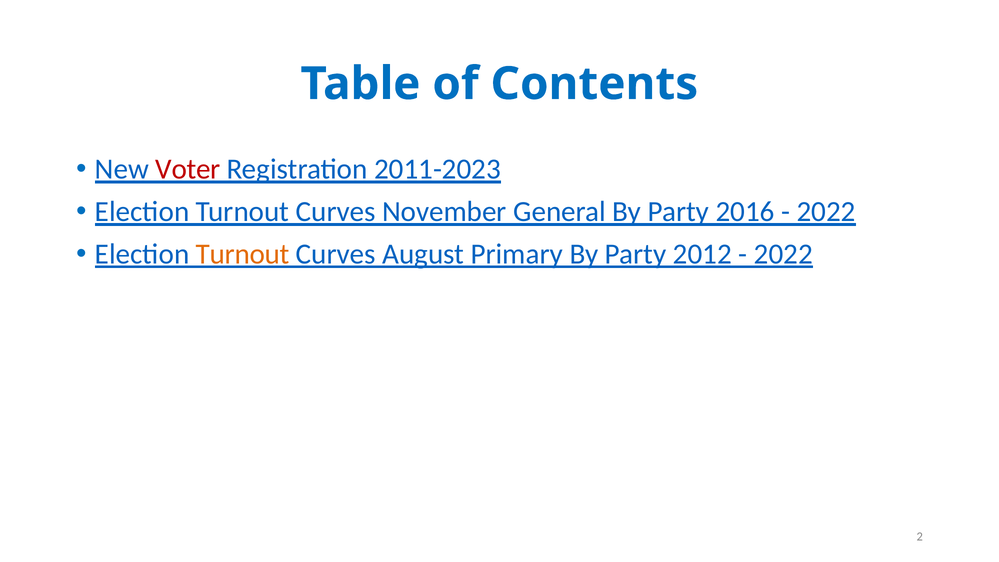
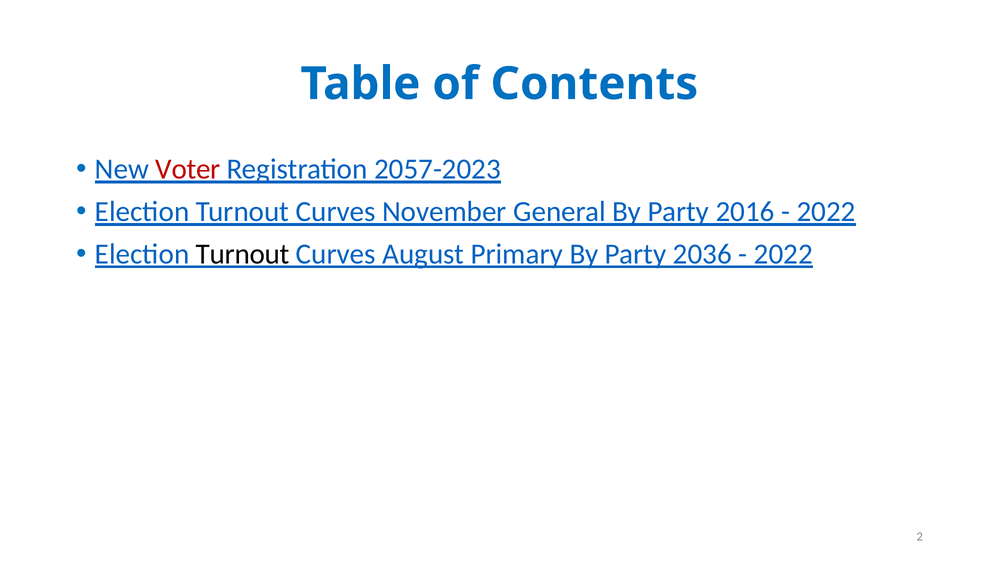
2011-2023: 2011-2023 -> 2057-2023
Turnout at (243, 254) colour: orange -> black
2012: 2012 -> 2036
